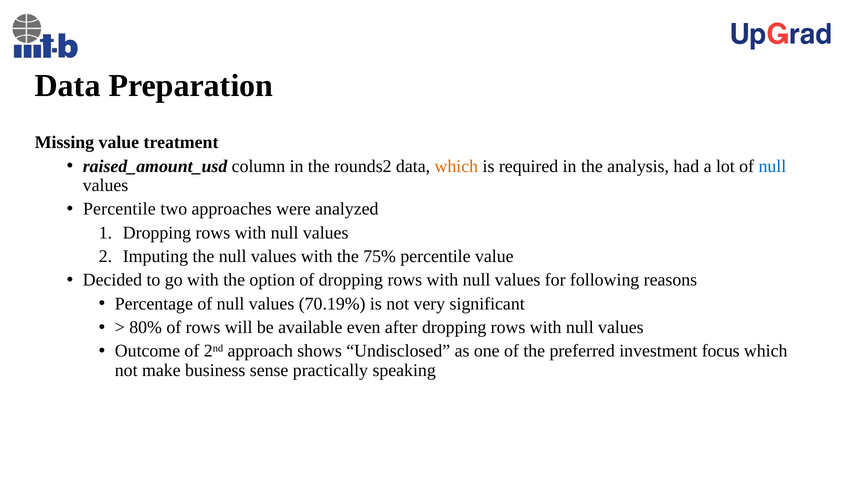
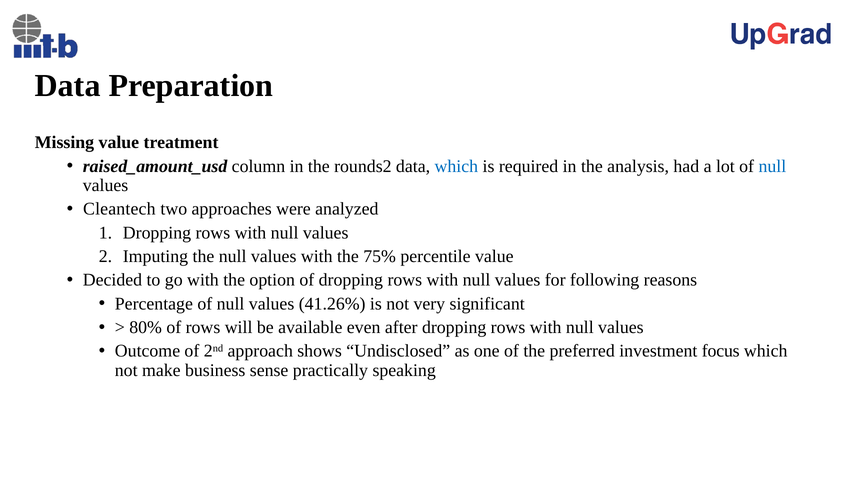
which at (456, 166) colour: orange -> blue
Percentile at (119, 209): Percentile -> Cleantech
70.19%: 70.19% -> 41.26%
